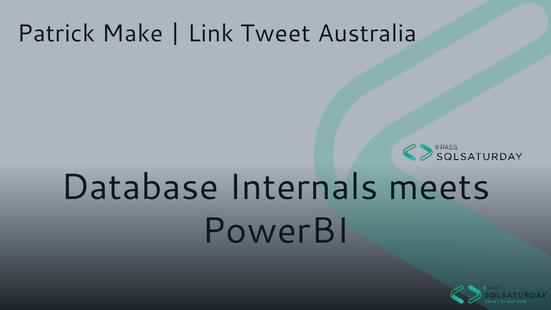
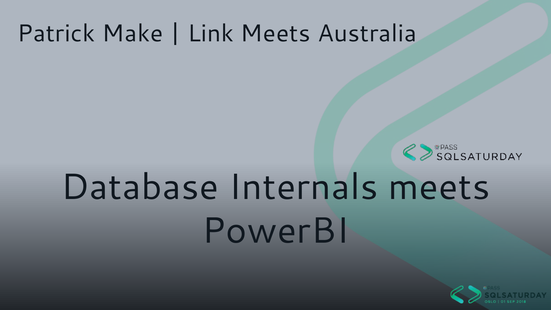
Link Tweet: Tweet -> Meets
